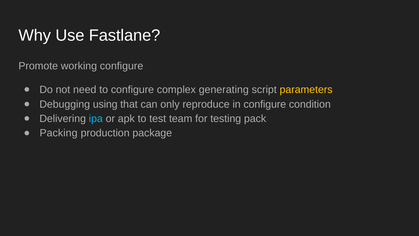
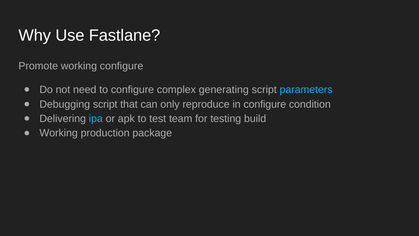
parameters colour: yellow -> light blue
Debugging using: using -> script
pack: pack -> build
Packing at (59, 133): Packing -> Working
